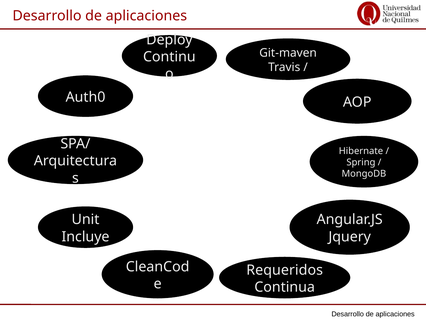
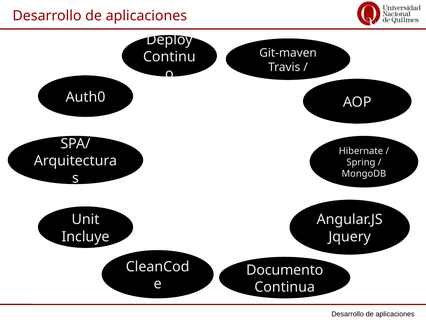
Requeridos: Requeridos -> Documento
